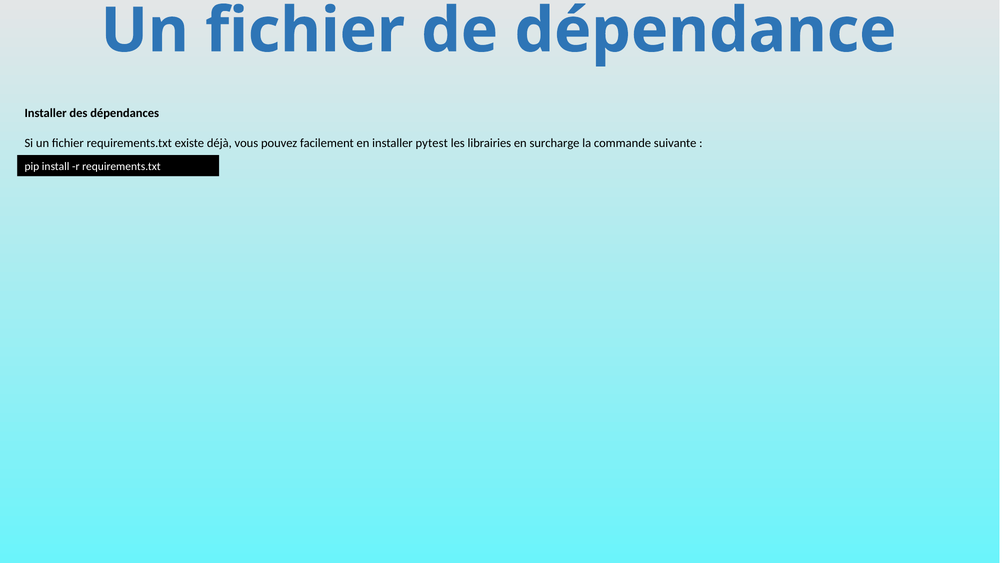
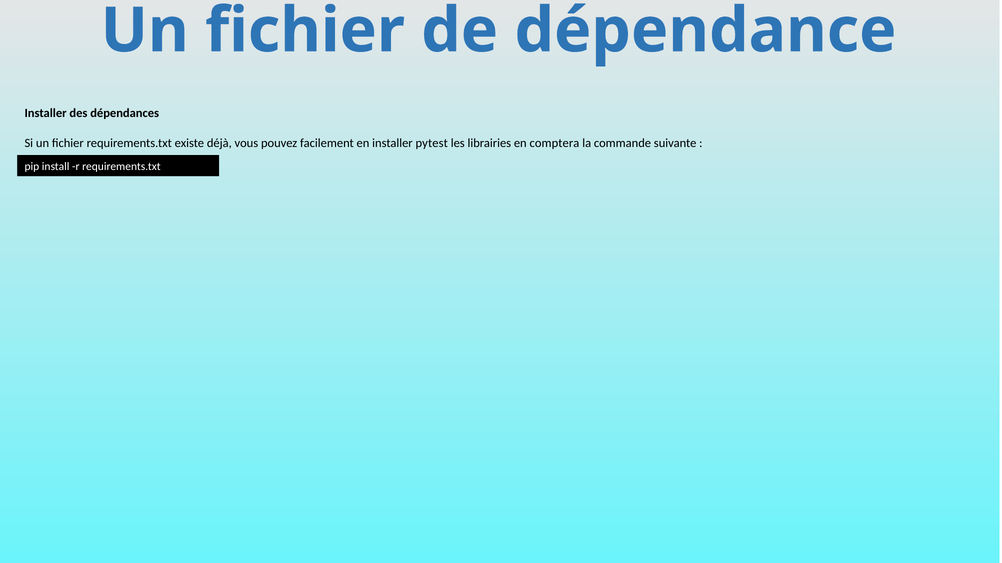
surcharge: surcharge -> comptera
